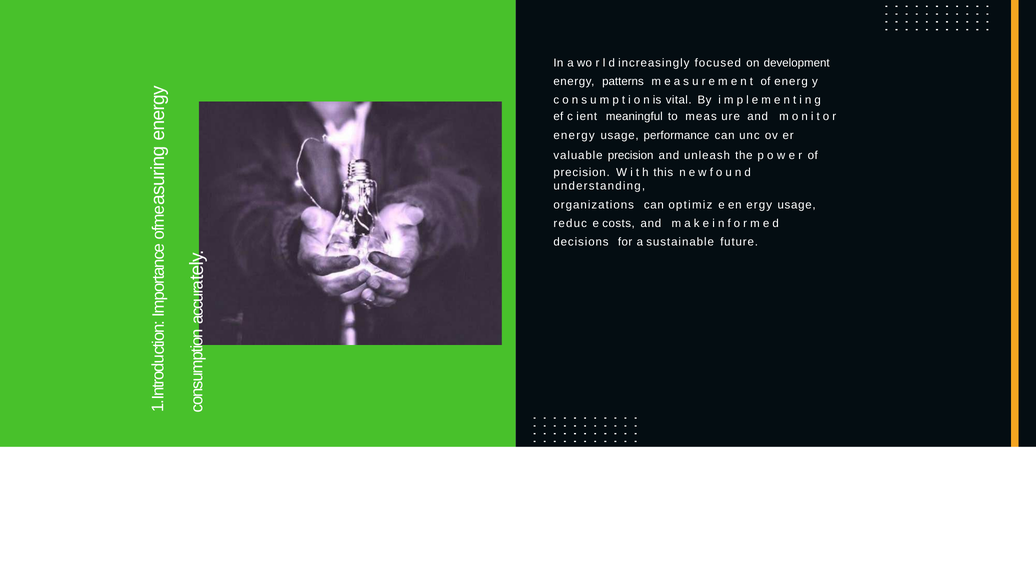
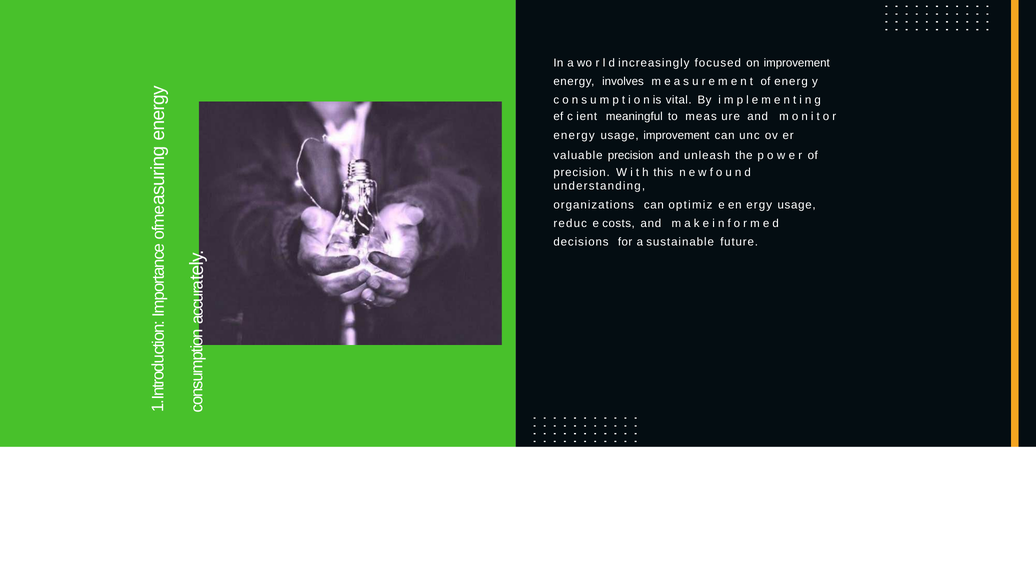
on development: development -> improvement
patterns: patterns -> involves
usage performance: performance -> improvement
